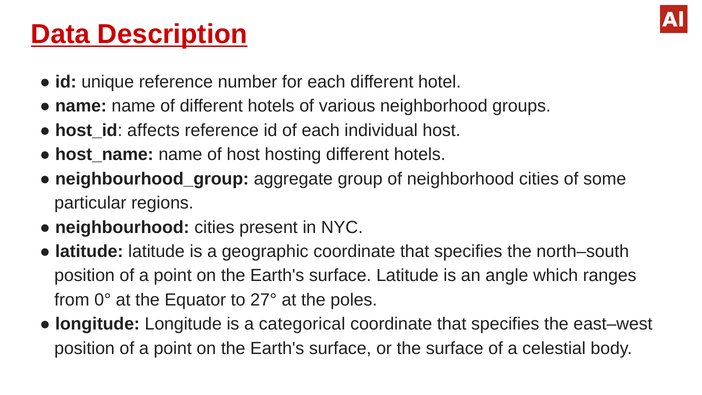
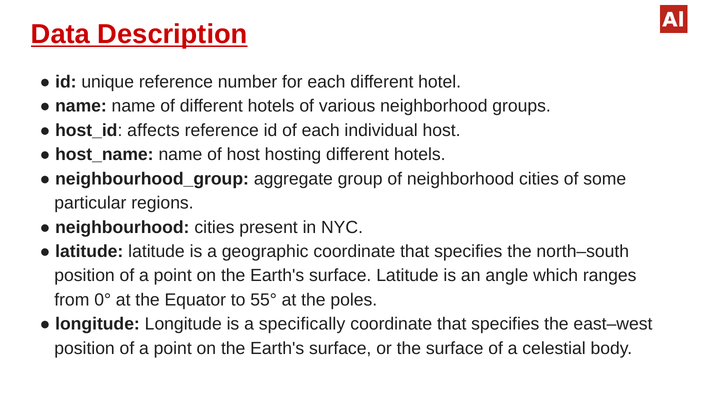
27°: 27° -> 55°
categorical: categorical -> specifically
